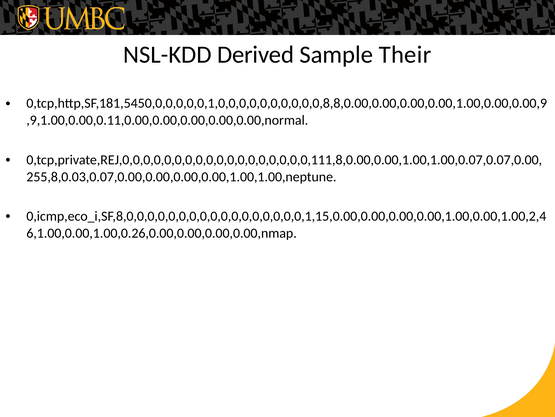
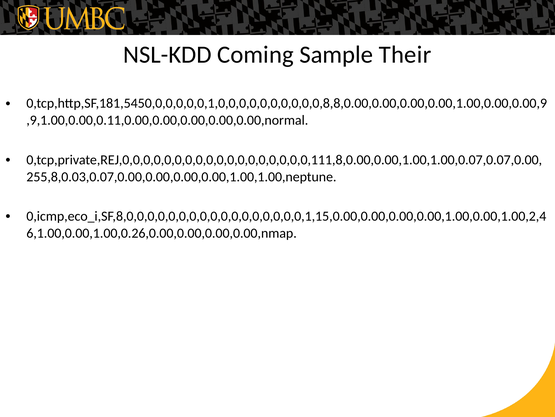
Derived: Derived -> Coming
